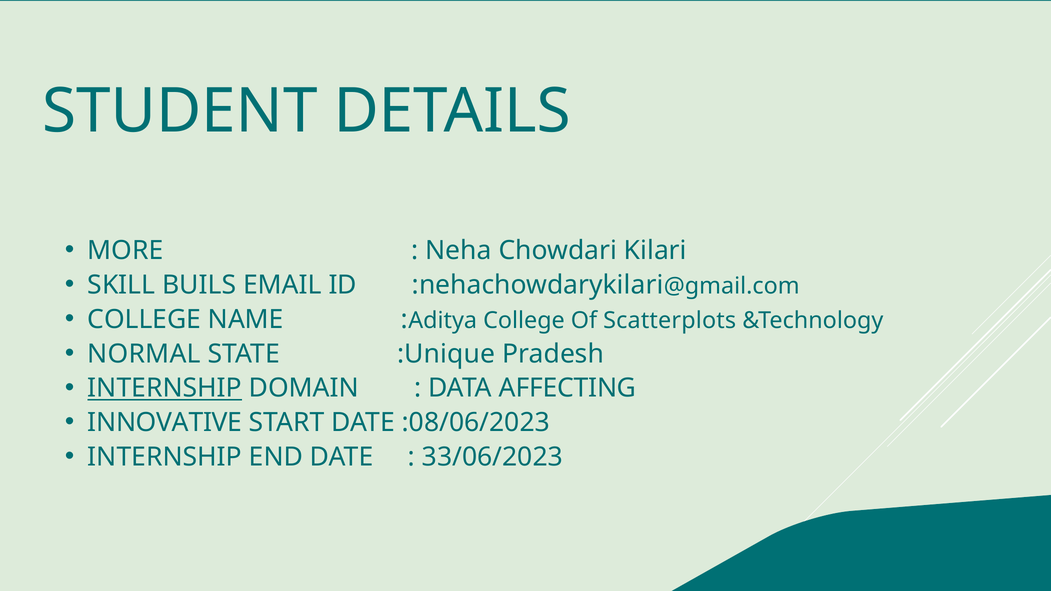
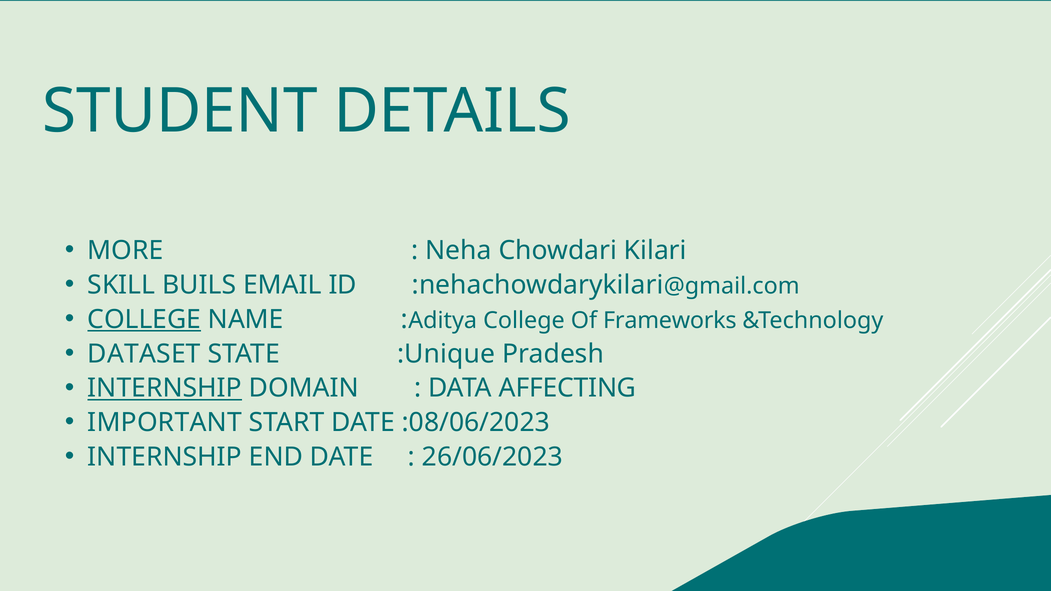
COLLEGE at (144, 319) underline: none -> present
Scatterplots: Scatterplots -> Frameworks
NORMAL: NORMAL -> DATASET
INNOVATIVE: INNOVATIVE -> IMPORTANT
33/06/2023: 33/06/2023 -> 26/06/2023
